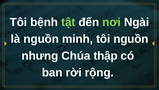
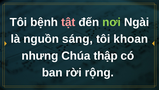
tật colour: light green -> pink
minh: minh -> sáng
tôi nguồn: nguồn -> khoan
